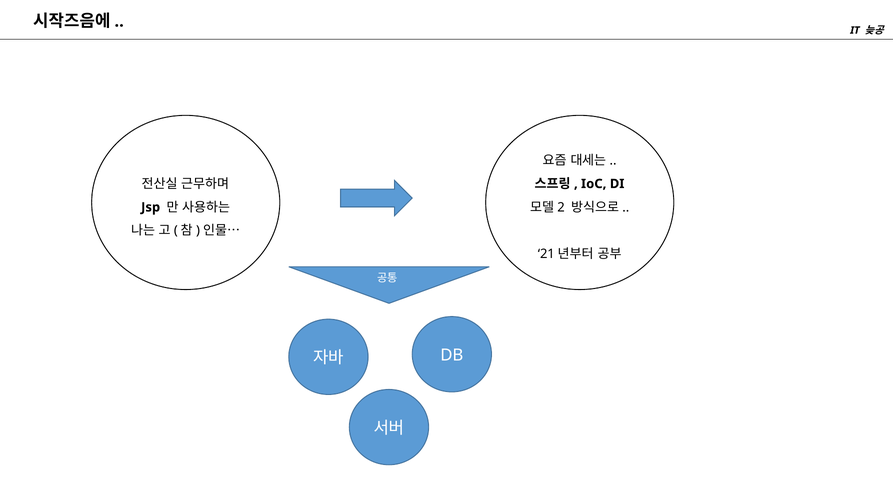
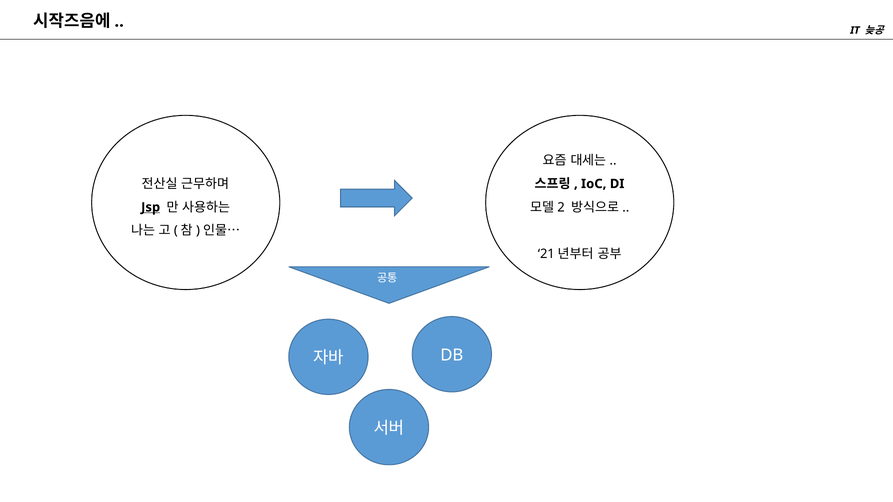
Jsp underline: none -> present
